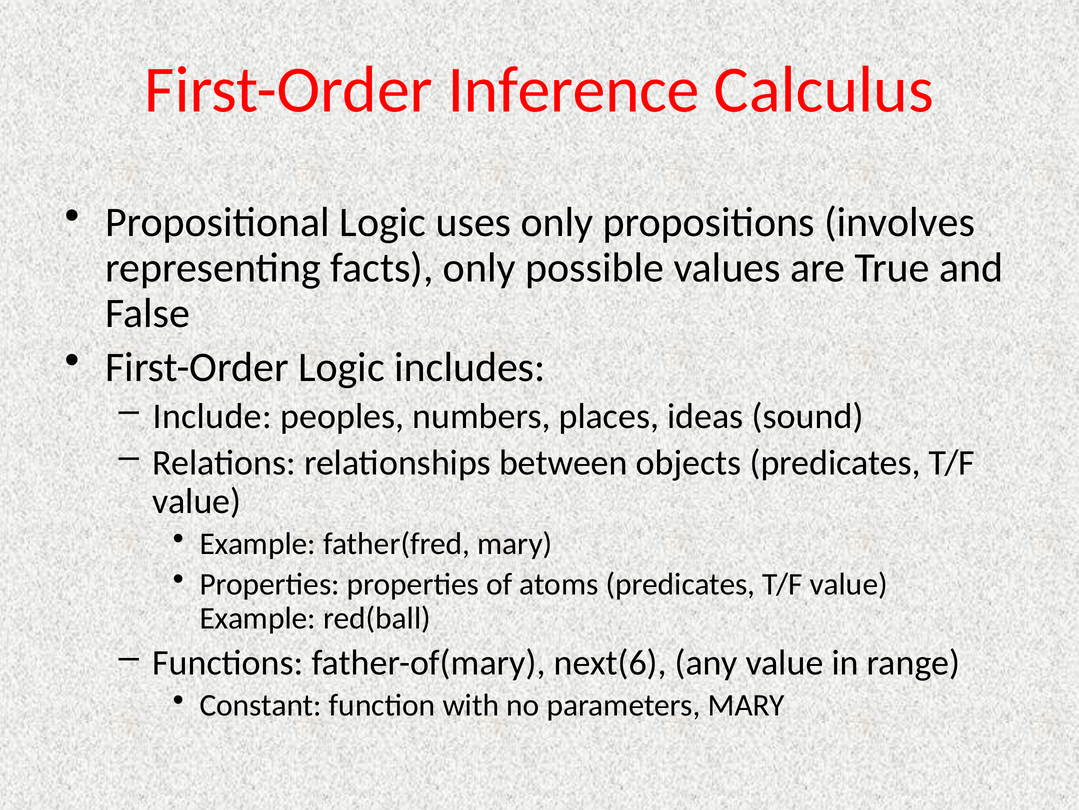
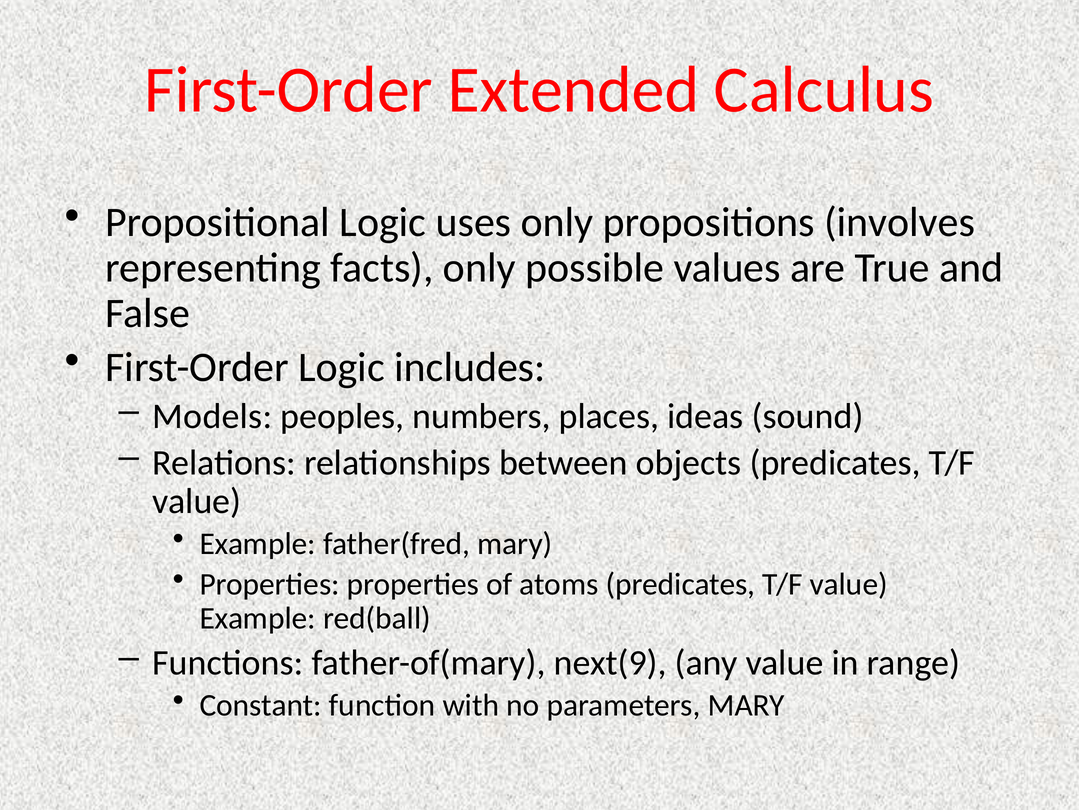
Inference: Inference -> Extended
Include: Include -> Models
next(6: next(6 -> next(9
